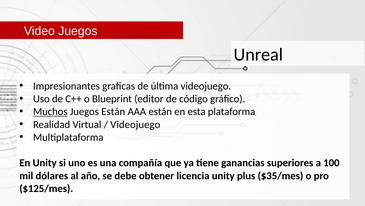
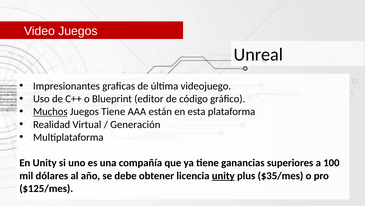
Juegos Están: Están -> Tiene
Videojuego at (135, 124): Videojuego -> Generación
unity at (223, 175) underline: none -> present
